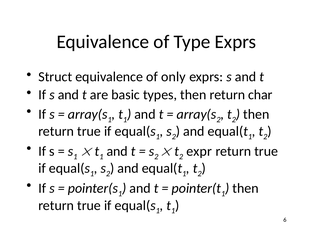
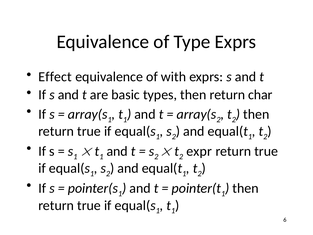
Struct: Struct -> Effect
only: only -> with
